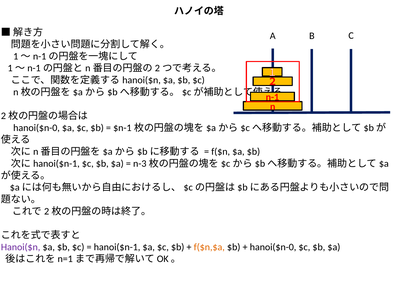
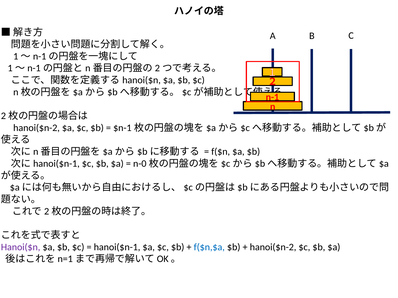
hanoi($n-0 at (37, 128): hanoi($n-0 -> hanoi($n-2
n-3: n-3 -> n-0
f($n,$a colour: orange -> blue
hanoi($n-0 at (273, 247): hanoi($n-0 -> hanoi($n-2
